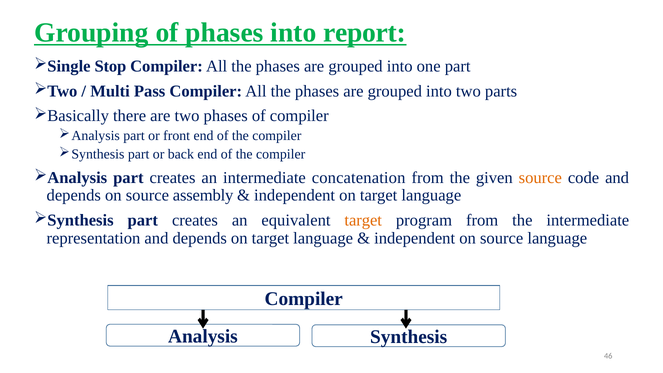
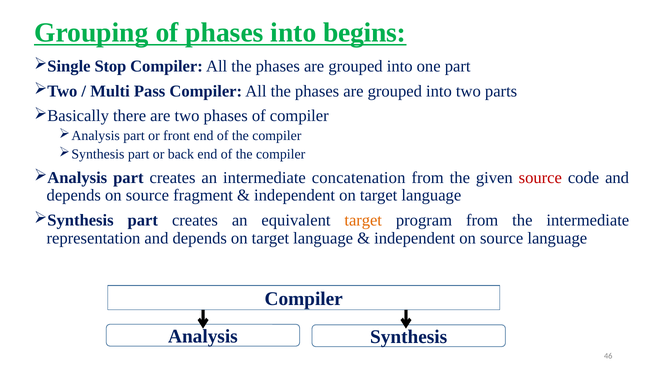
report: report -> begins
source at (540, 178) colour: orange -> red
assembly: assembly -> fragment
